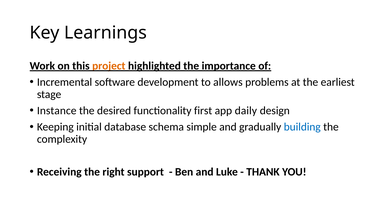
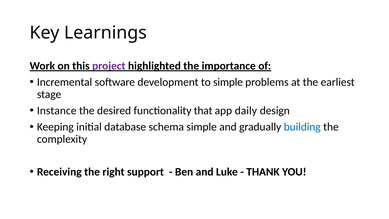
project colour: orange -> purple
to allows: allows -> simple
first: first -> that
